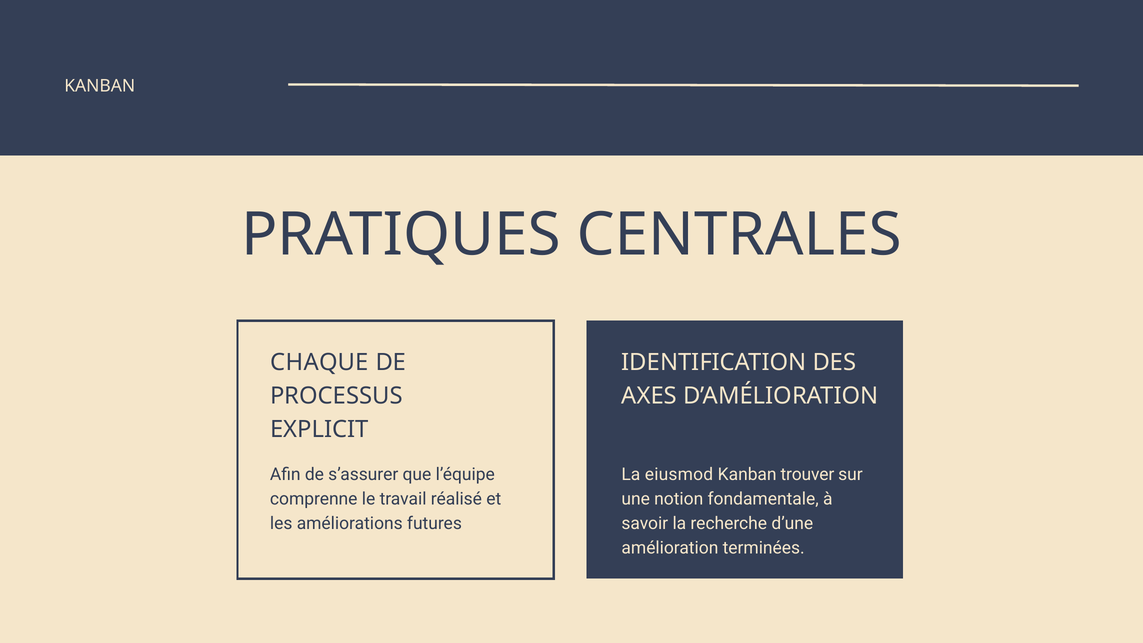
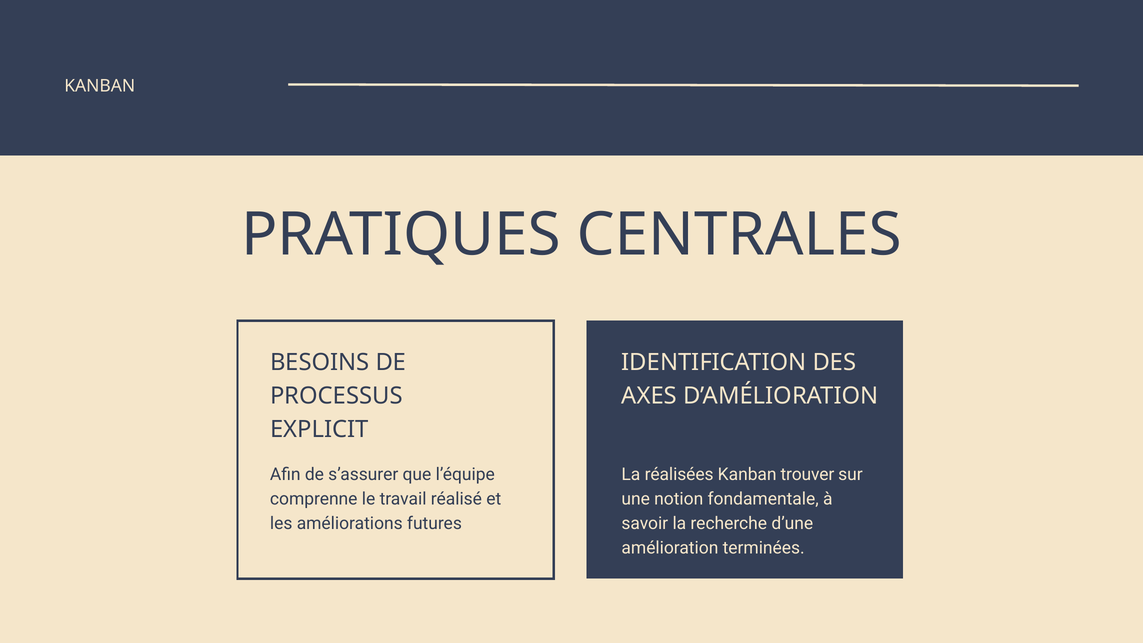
CHAQUE: CHAQUE -> BESOINS
eiusmod: eiusmod -> réalisées
